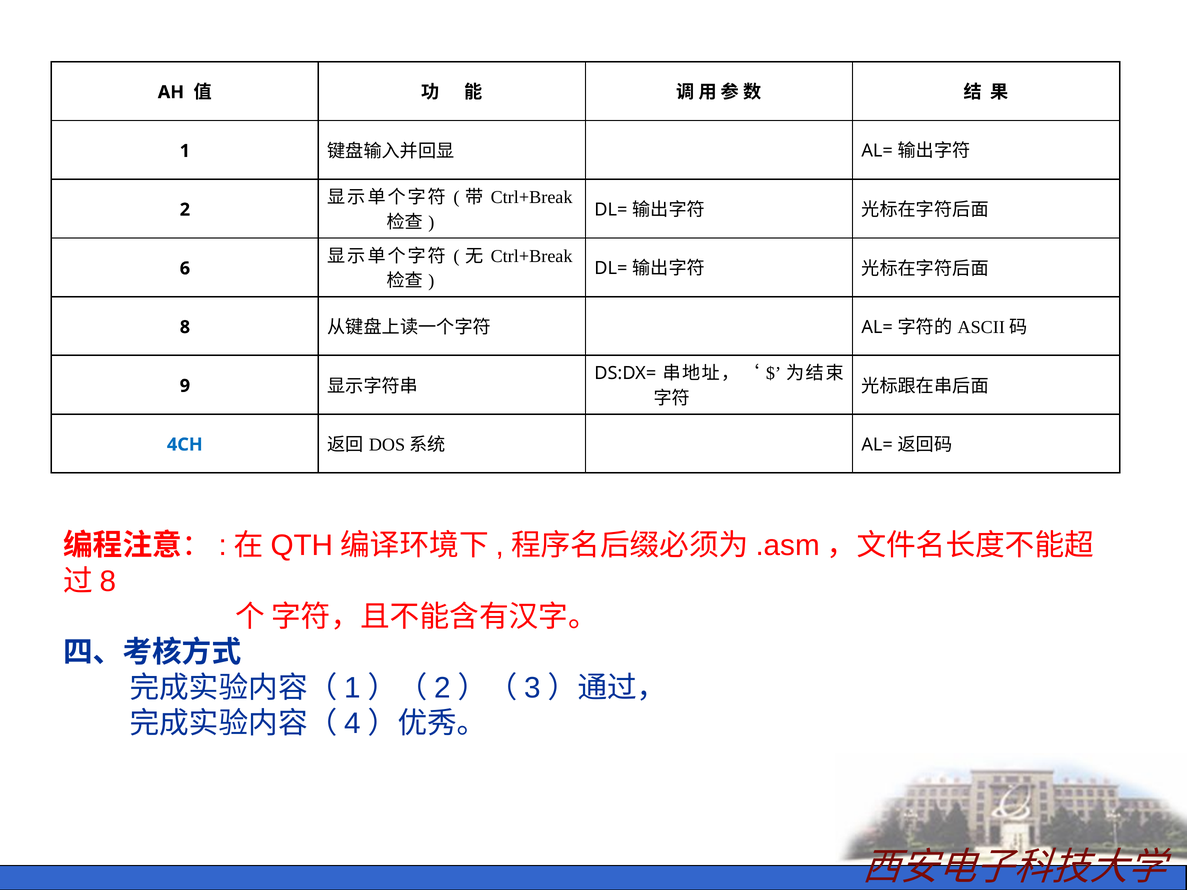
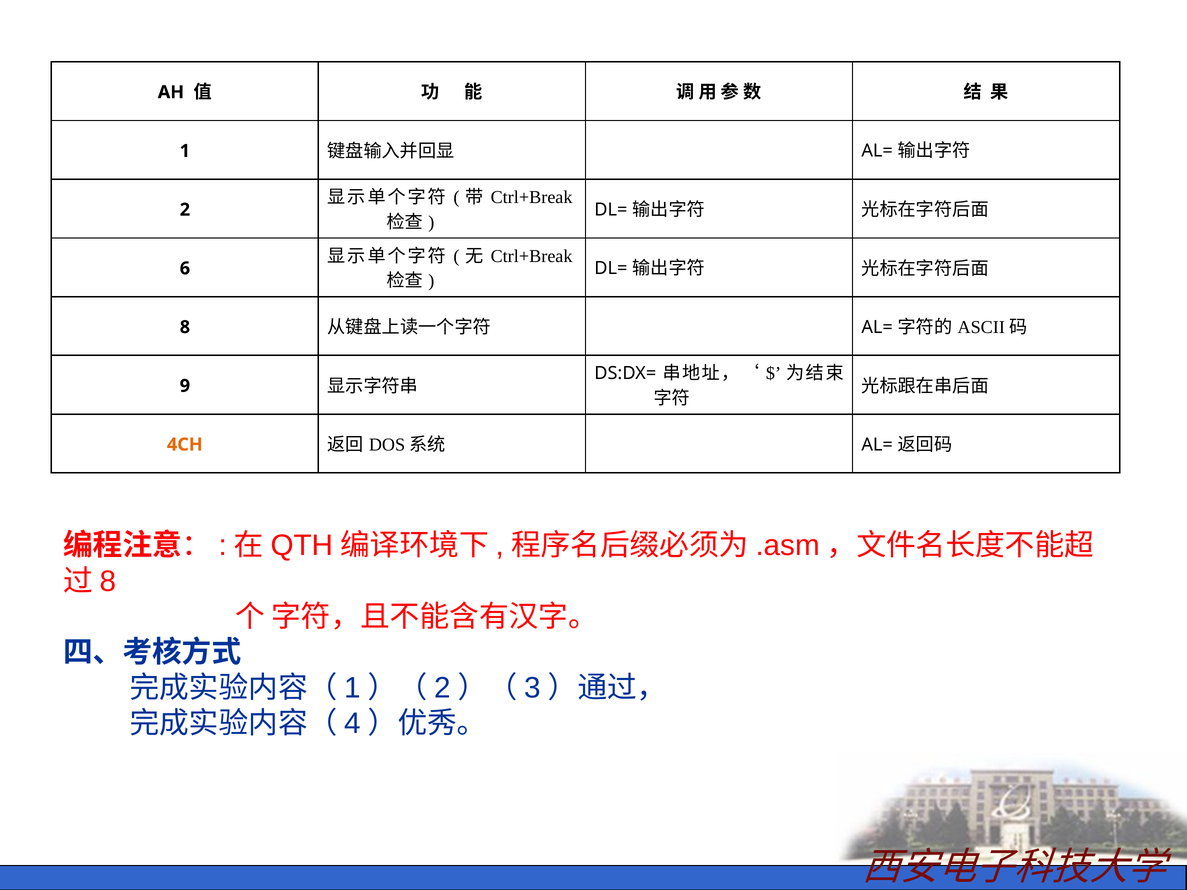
4CH colour: blue -> orange
